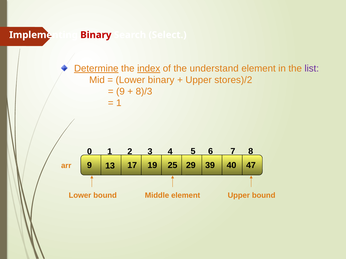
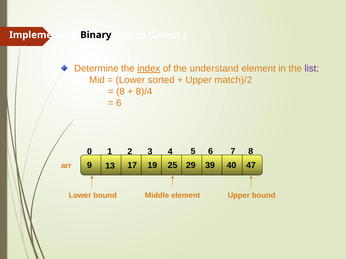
Binary at (96, 35) colour: red -> black
Determine underline: present -> none
Lower binary: binary -> sorted
stores)/2: stores)/2 -> match)/2
9 at (120, 92): 9 -> 8
8)/3: 8)/3 -> 8)/4
1 at (119, 103): 1 -> 6
